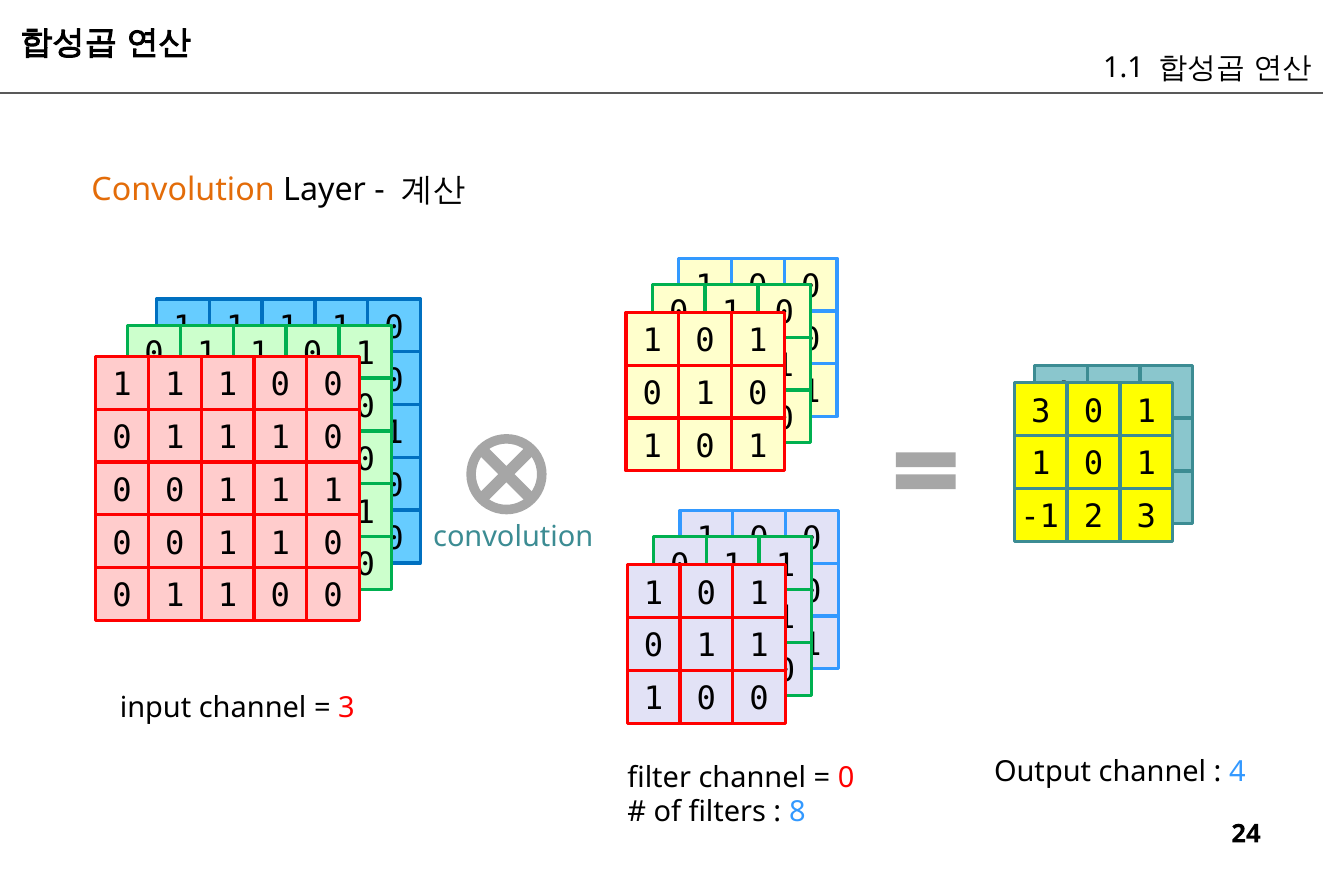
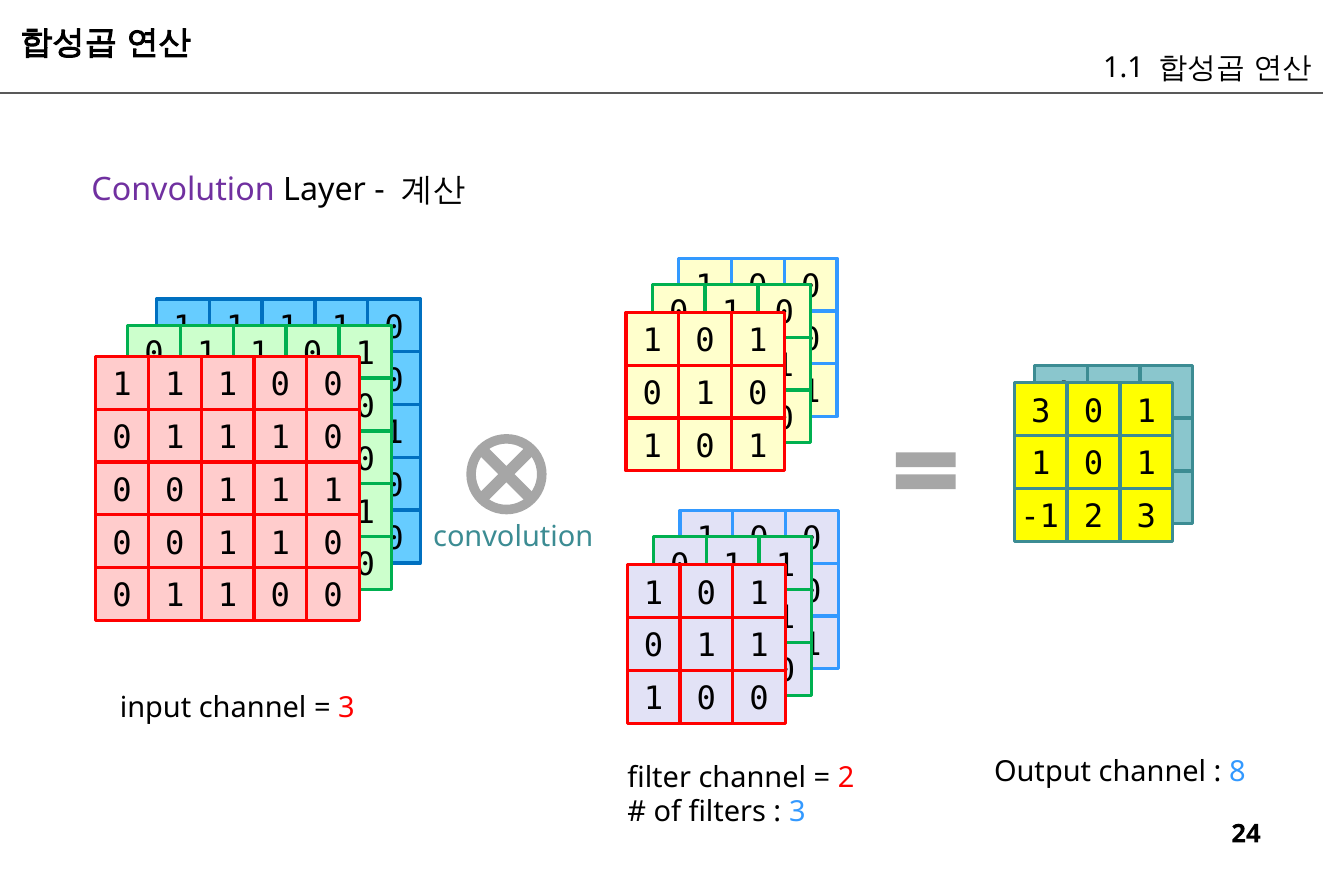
Convolution at (183, 190) colour: orange -> purple
4 at (1237, 772): 4 -> 8
0 at (846, 778): 0 -> 2
8 at (797, 812): 8 -> 3
